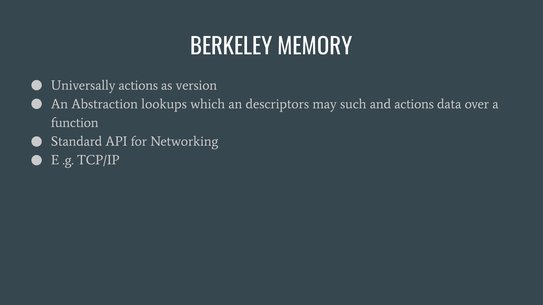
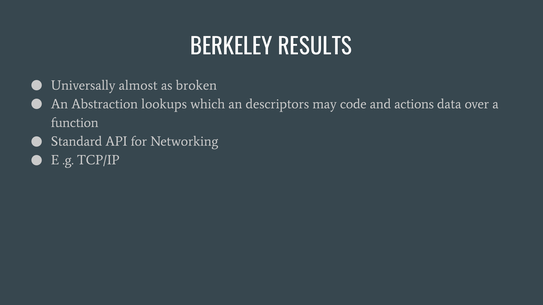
MEMORY: MEMORY -> RESULTS
Universally actions: actions -> almost
version: version -> broken
such: such -> code
